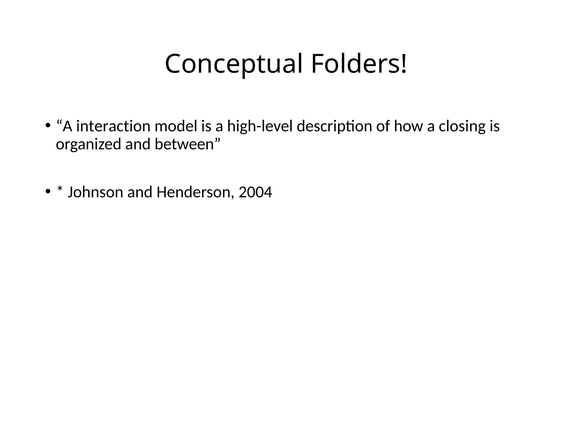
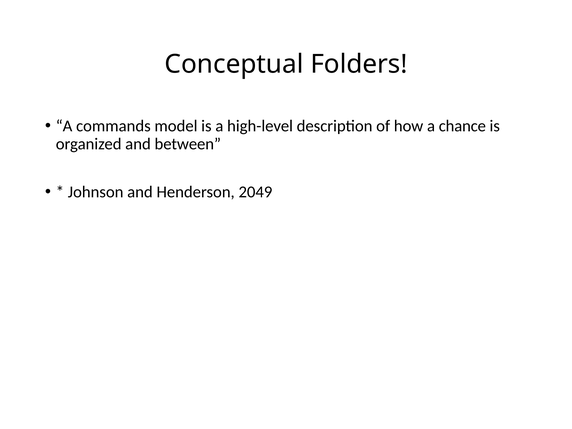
interaction: interaction -> commands
closing: closing -> chance
2004: 2004 -> 2049
